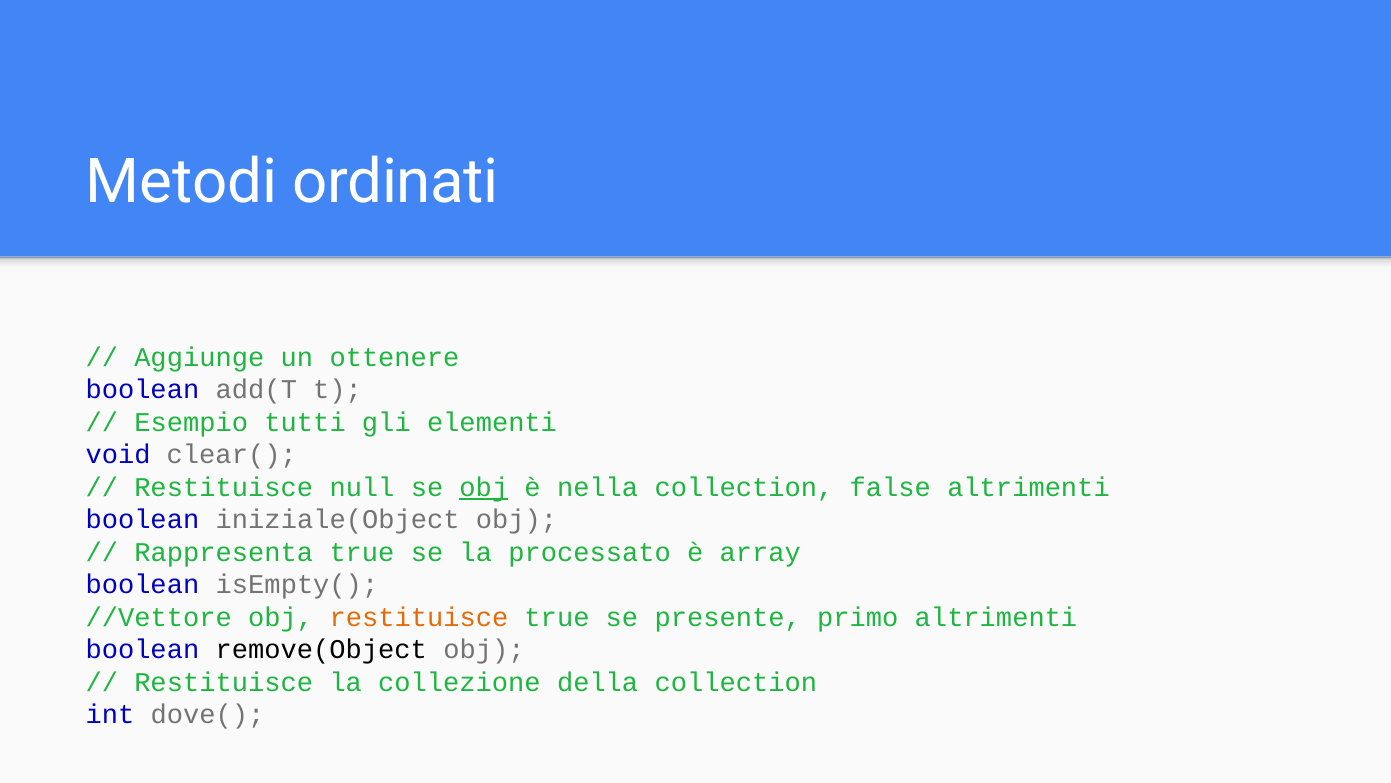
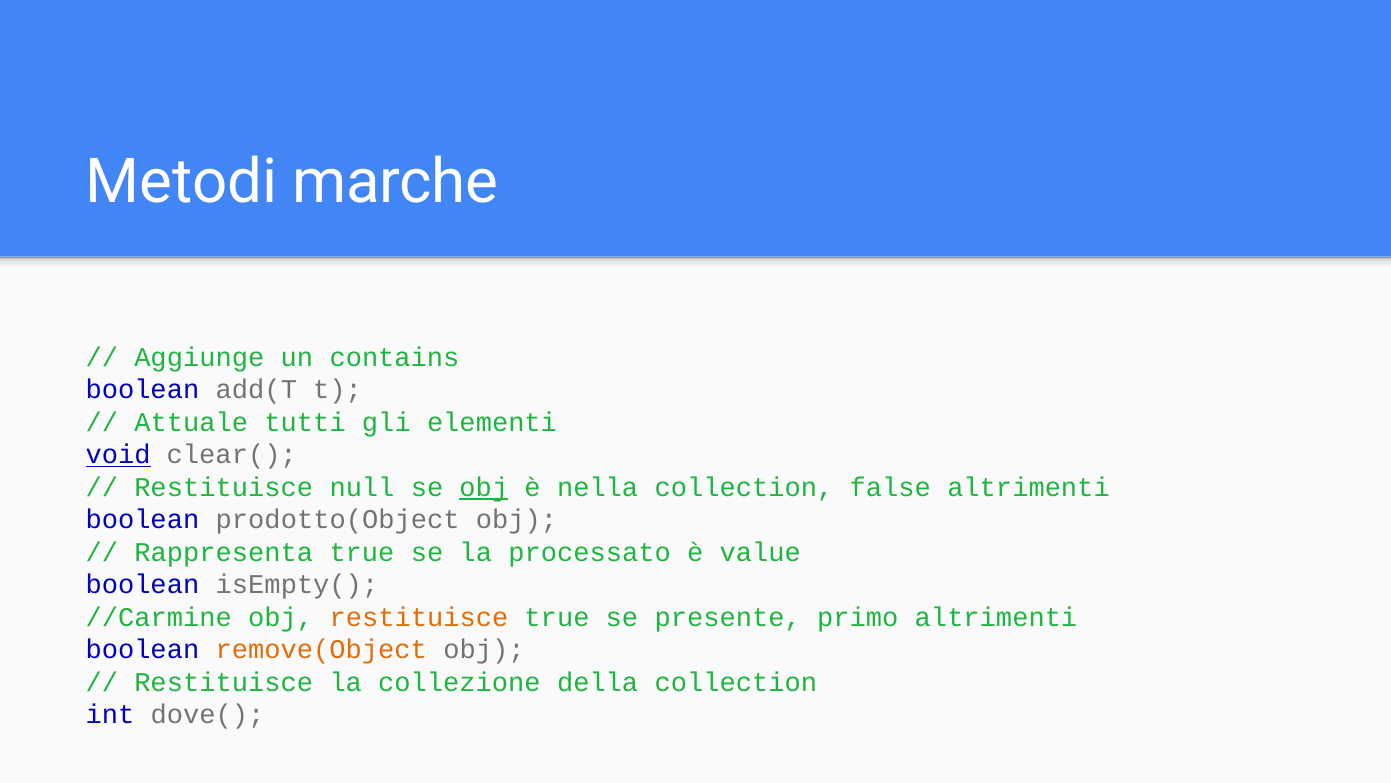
ordinati: ordinati -> marche
ottenere: ottenere -> contains
Esempio: Esempio -> Attuale
void underline: none -> present
iniziale(Object: iniziale(Object -> prodotto(Object
array: array -> value
//Vettore: //Vettore -> //Carmine
remove(Object colour: black -> orange
